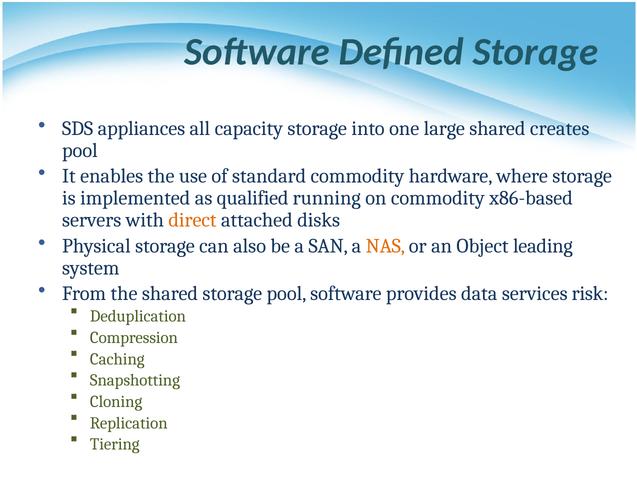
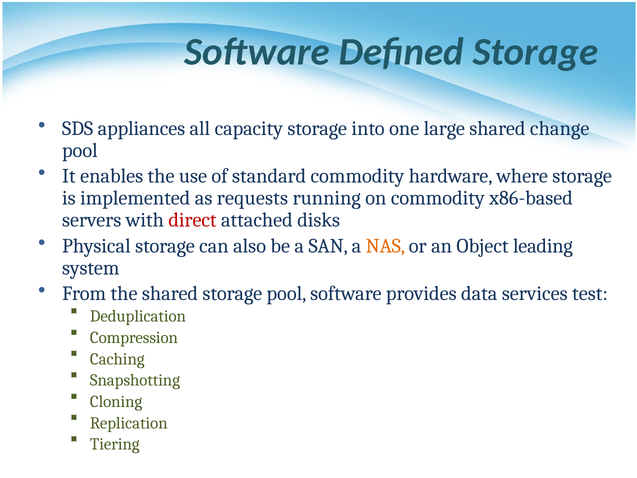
creates: creates -> change
qualified: qualified -> requests
direct colour: orange -> red
risk: risk -> test
